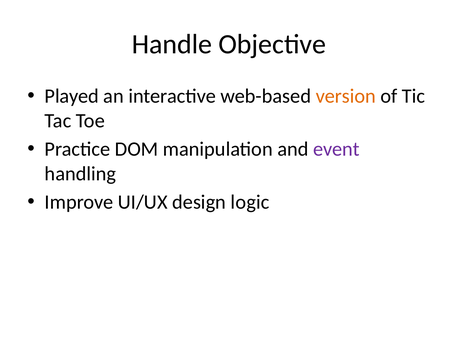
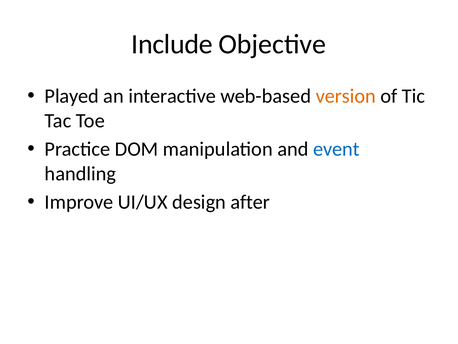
Handle: Handle -> Include
event colour: purple -> blue
logic: logic -> after
